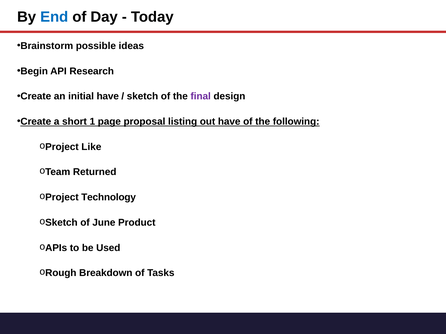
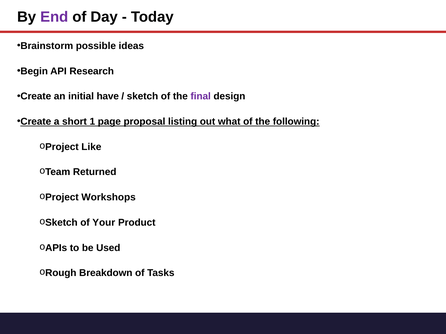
End colour: blue -> purple
out have: have -> what
Technology: Technology -> Workshops
June: June -> Your
